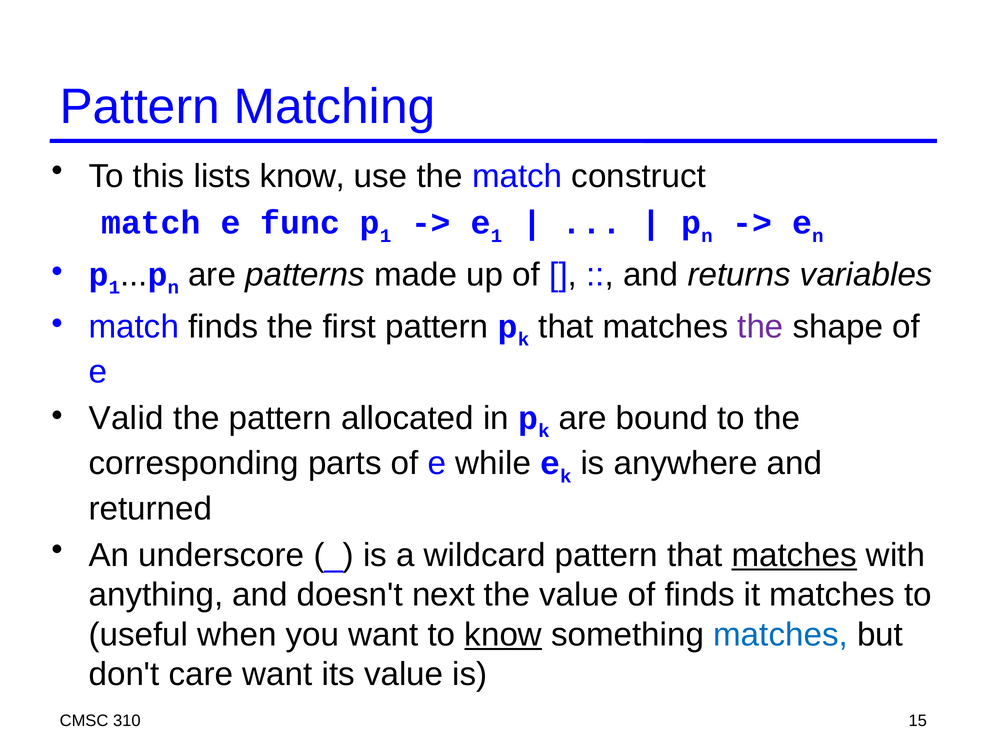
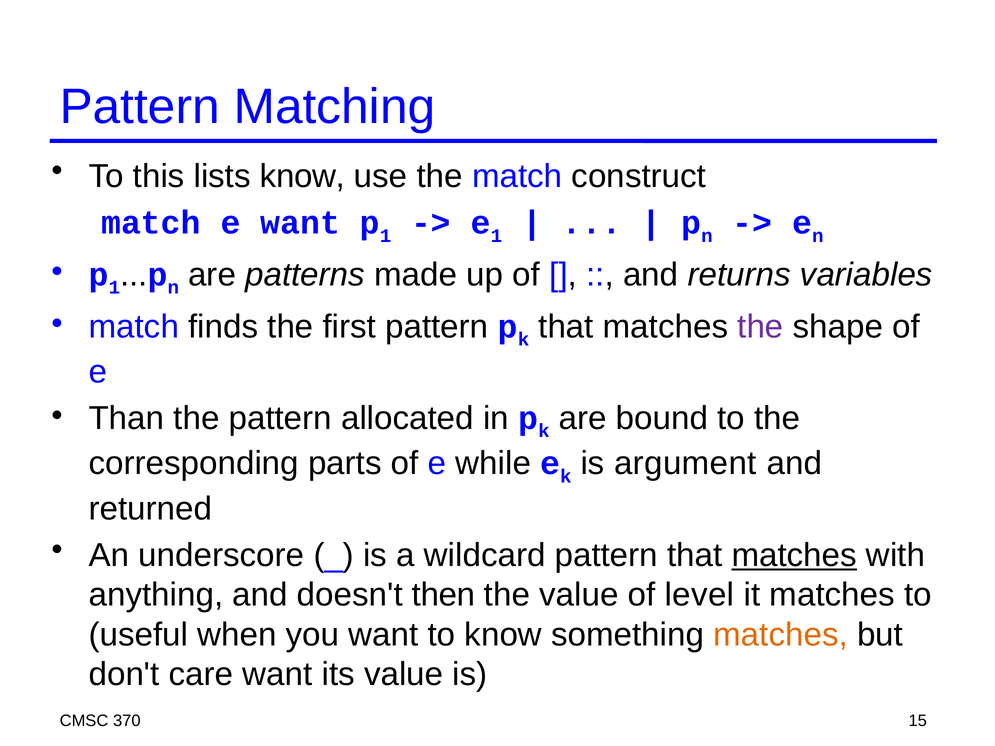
e func: func -> want
Valid: Valid -> Than
anywhere: anywhere -> argument
next: next -> then
of finds: finds -> level
know at (503, 635) underline: present -> none
matches at (781, 635) colour: blue -> orange
310: 310 -> 370
